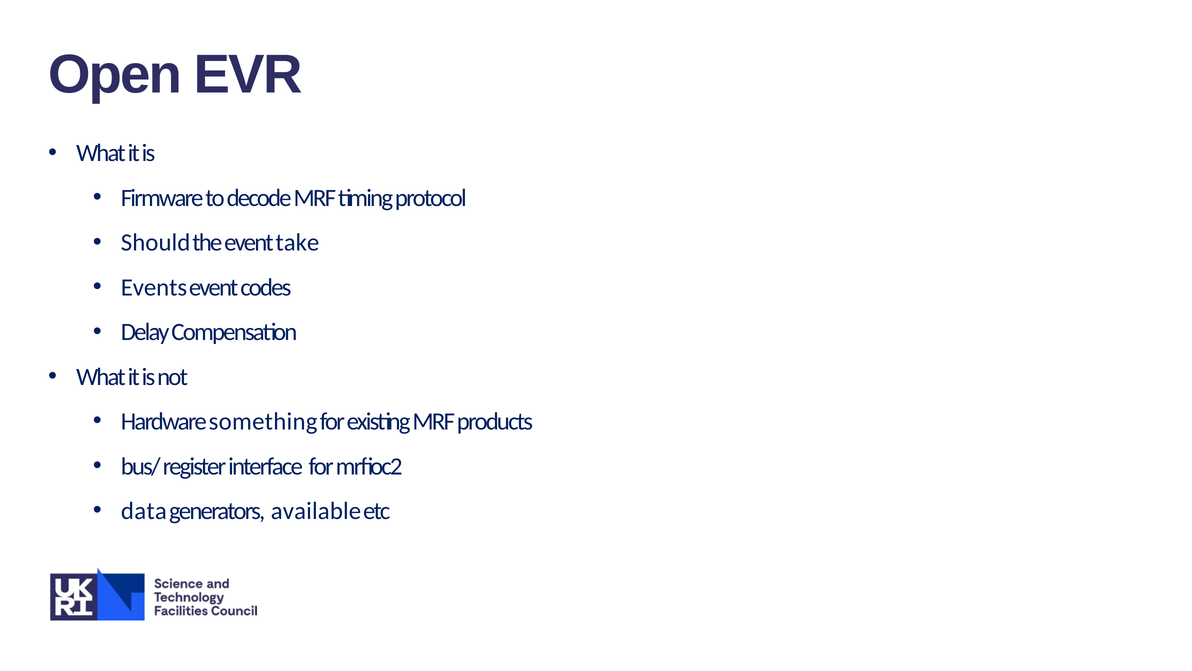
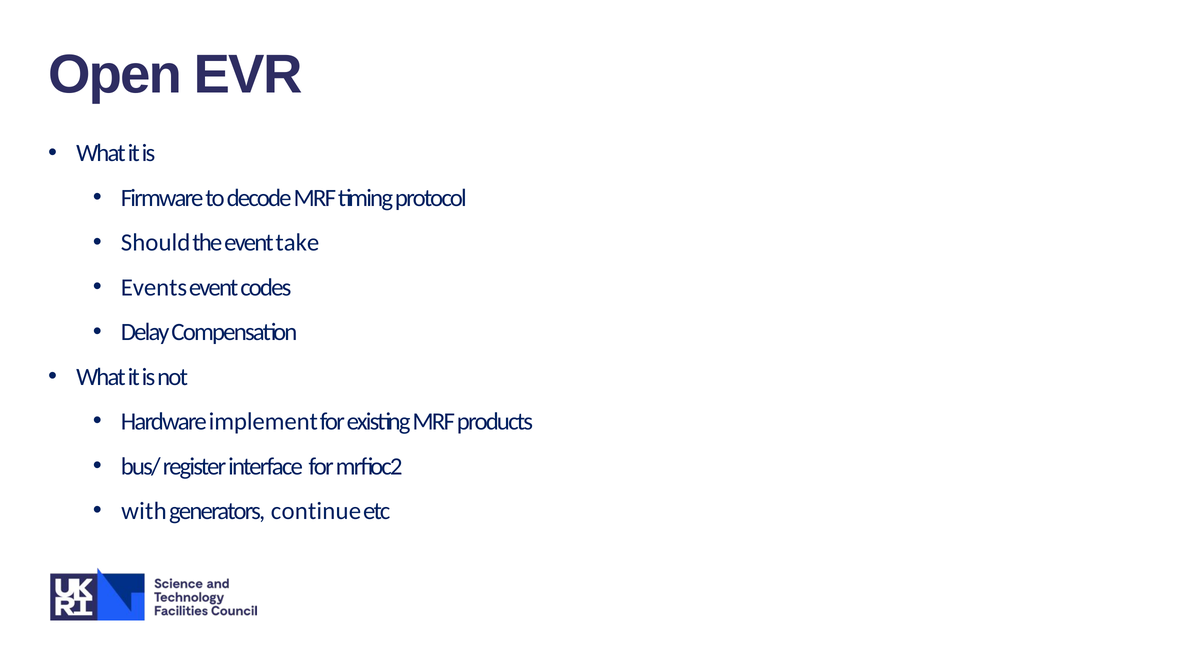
something: something -> implement
data: data -> with
available: available -> continue
